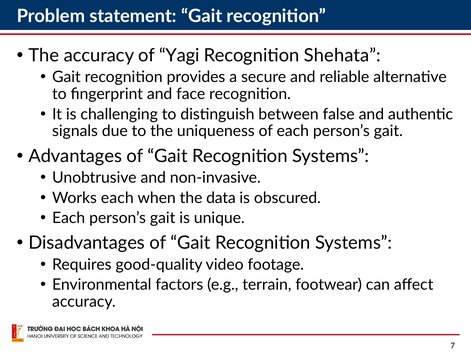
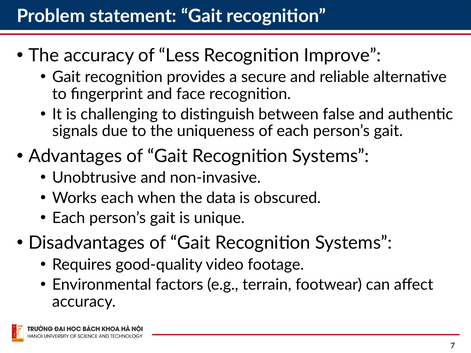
Yagi: Yagi -> Less
Shehata: Shehata -> Improve
